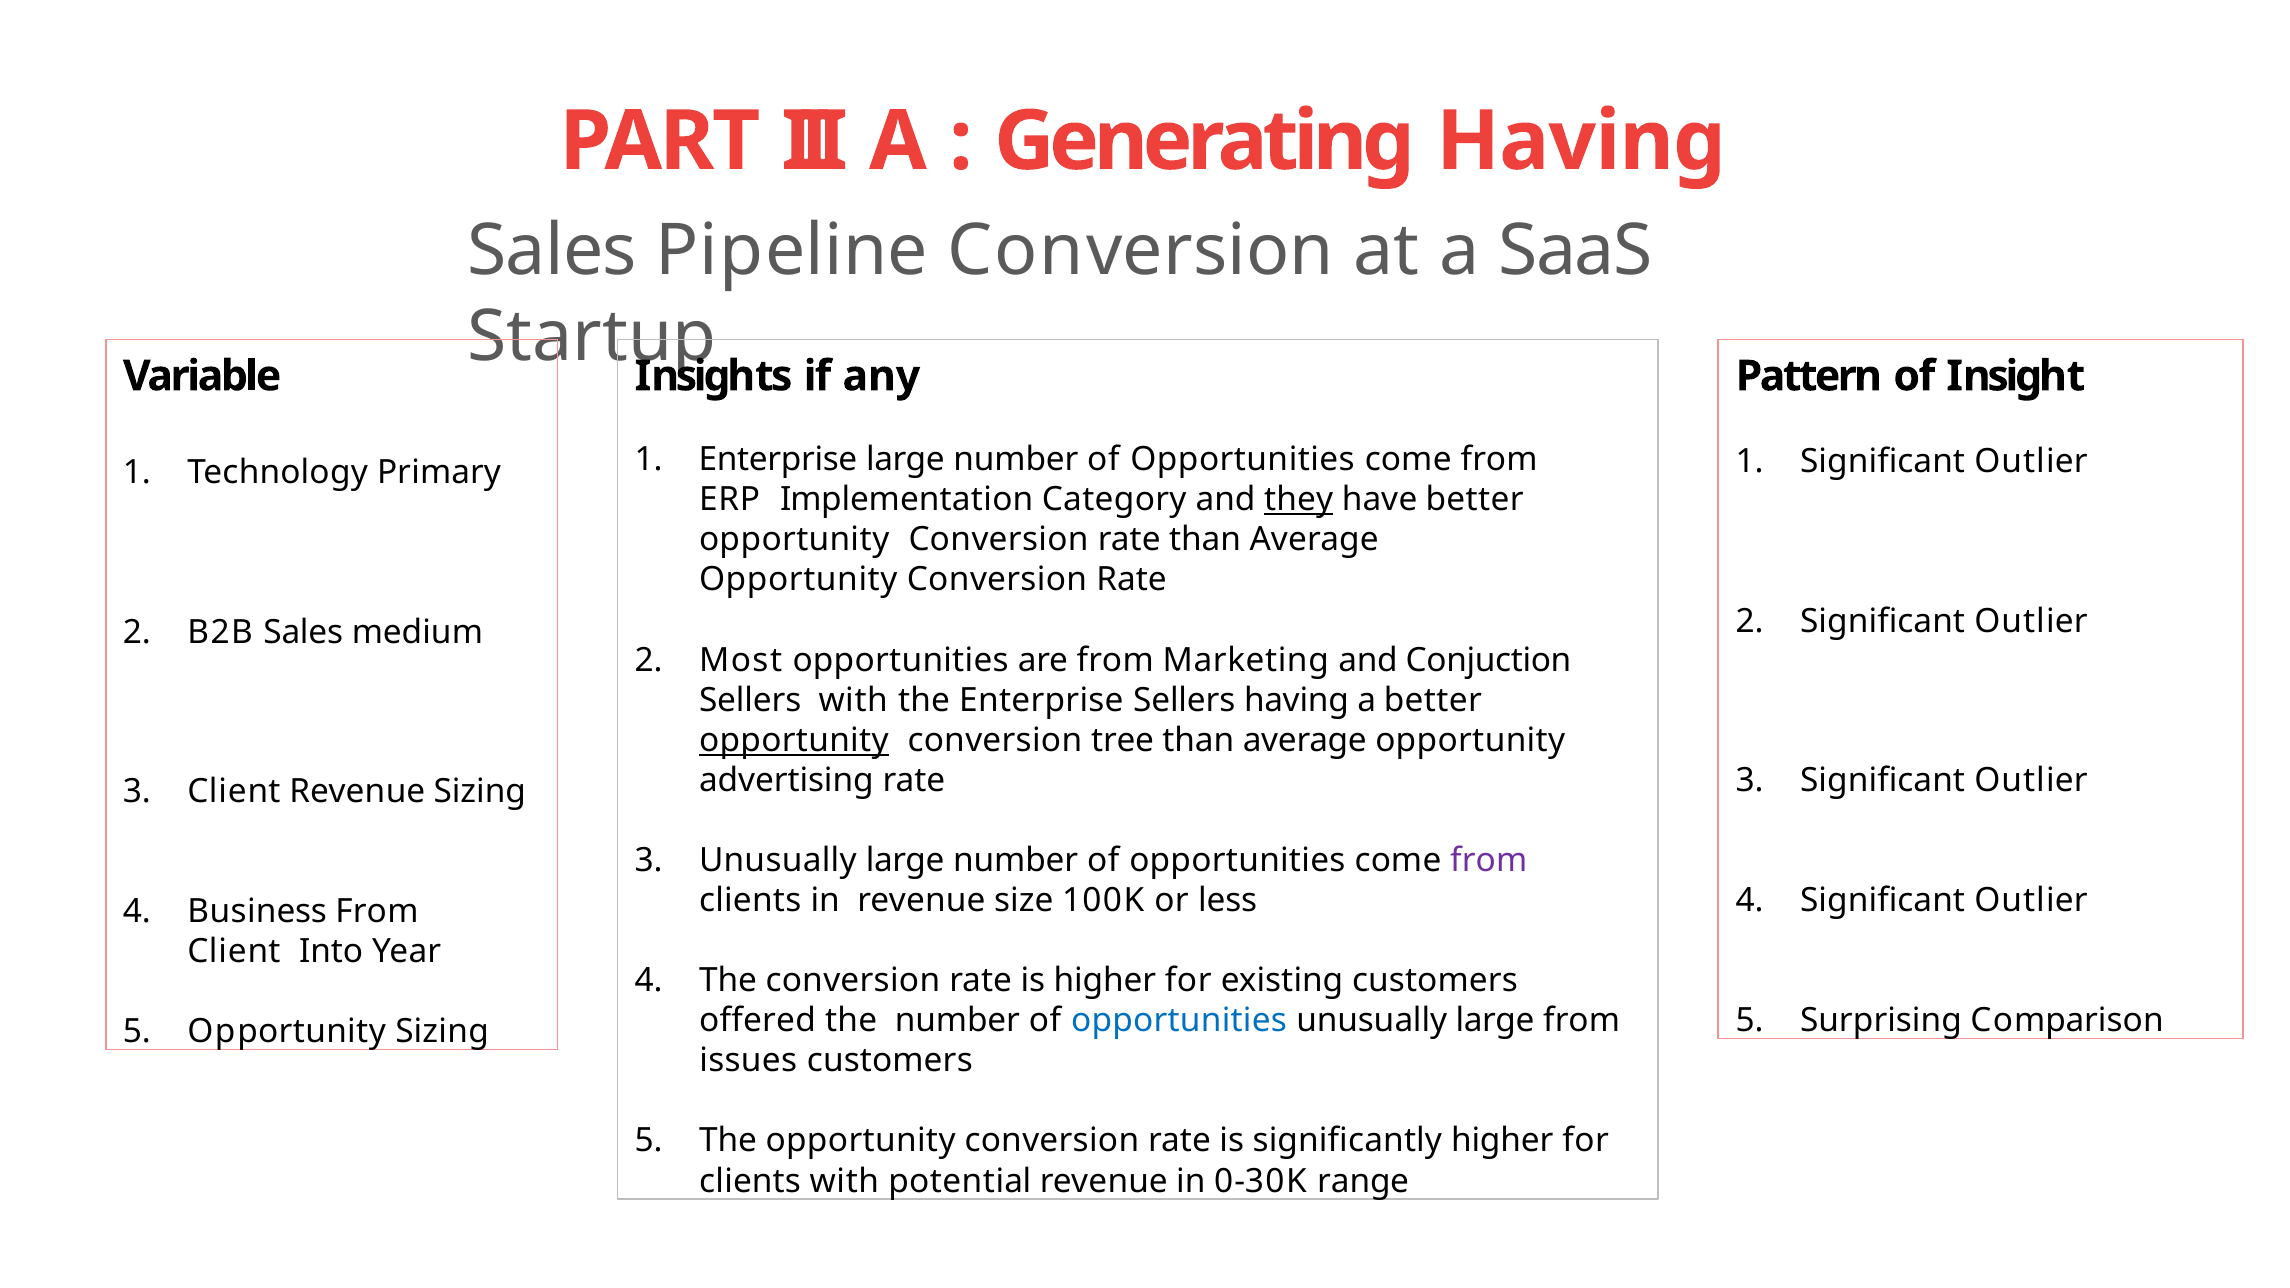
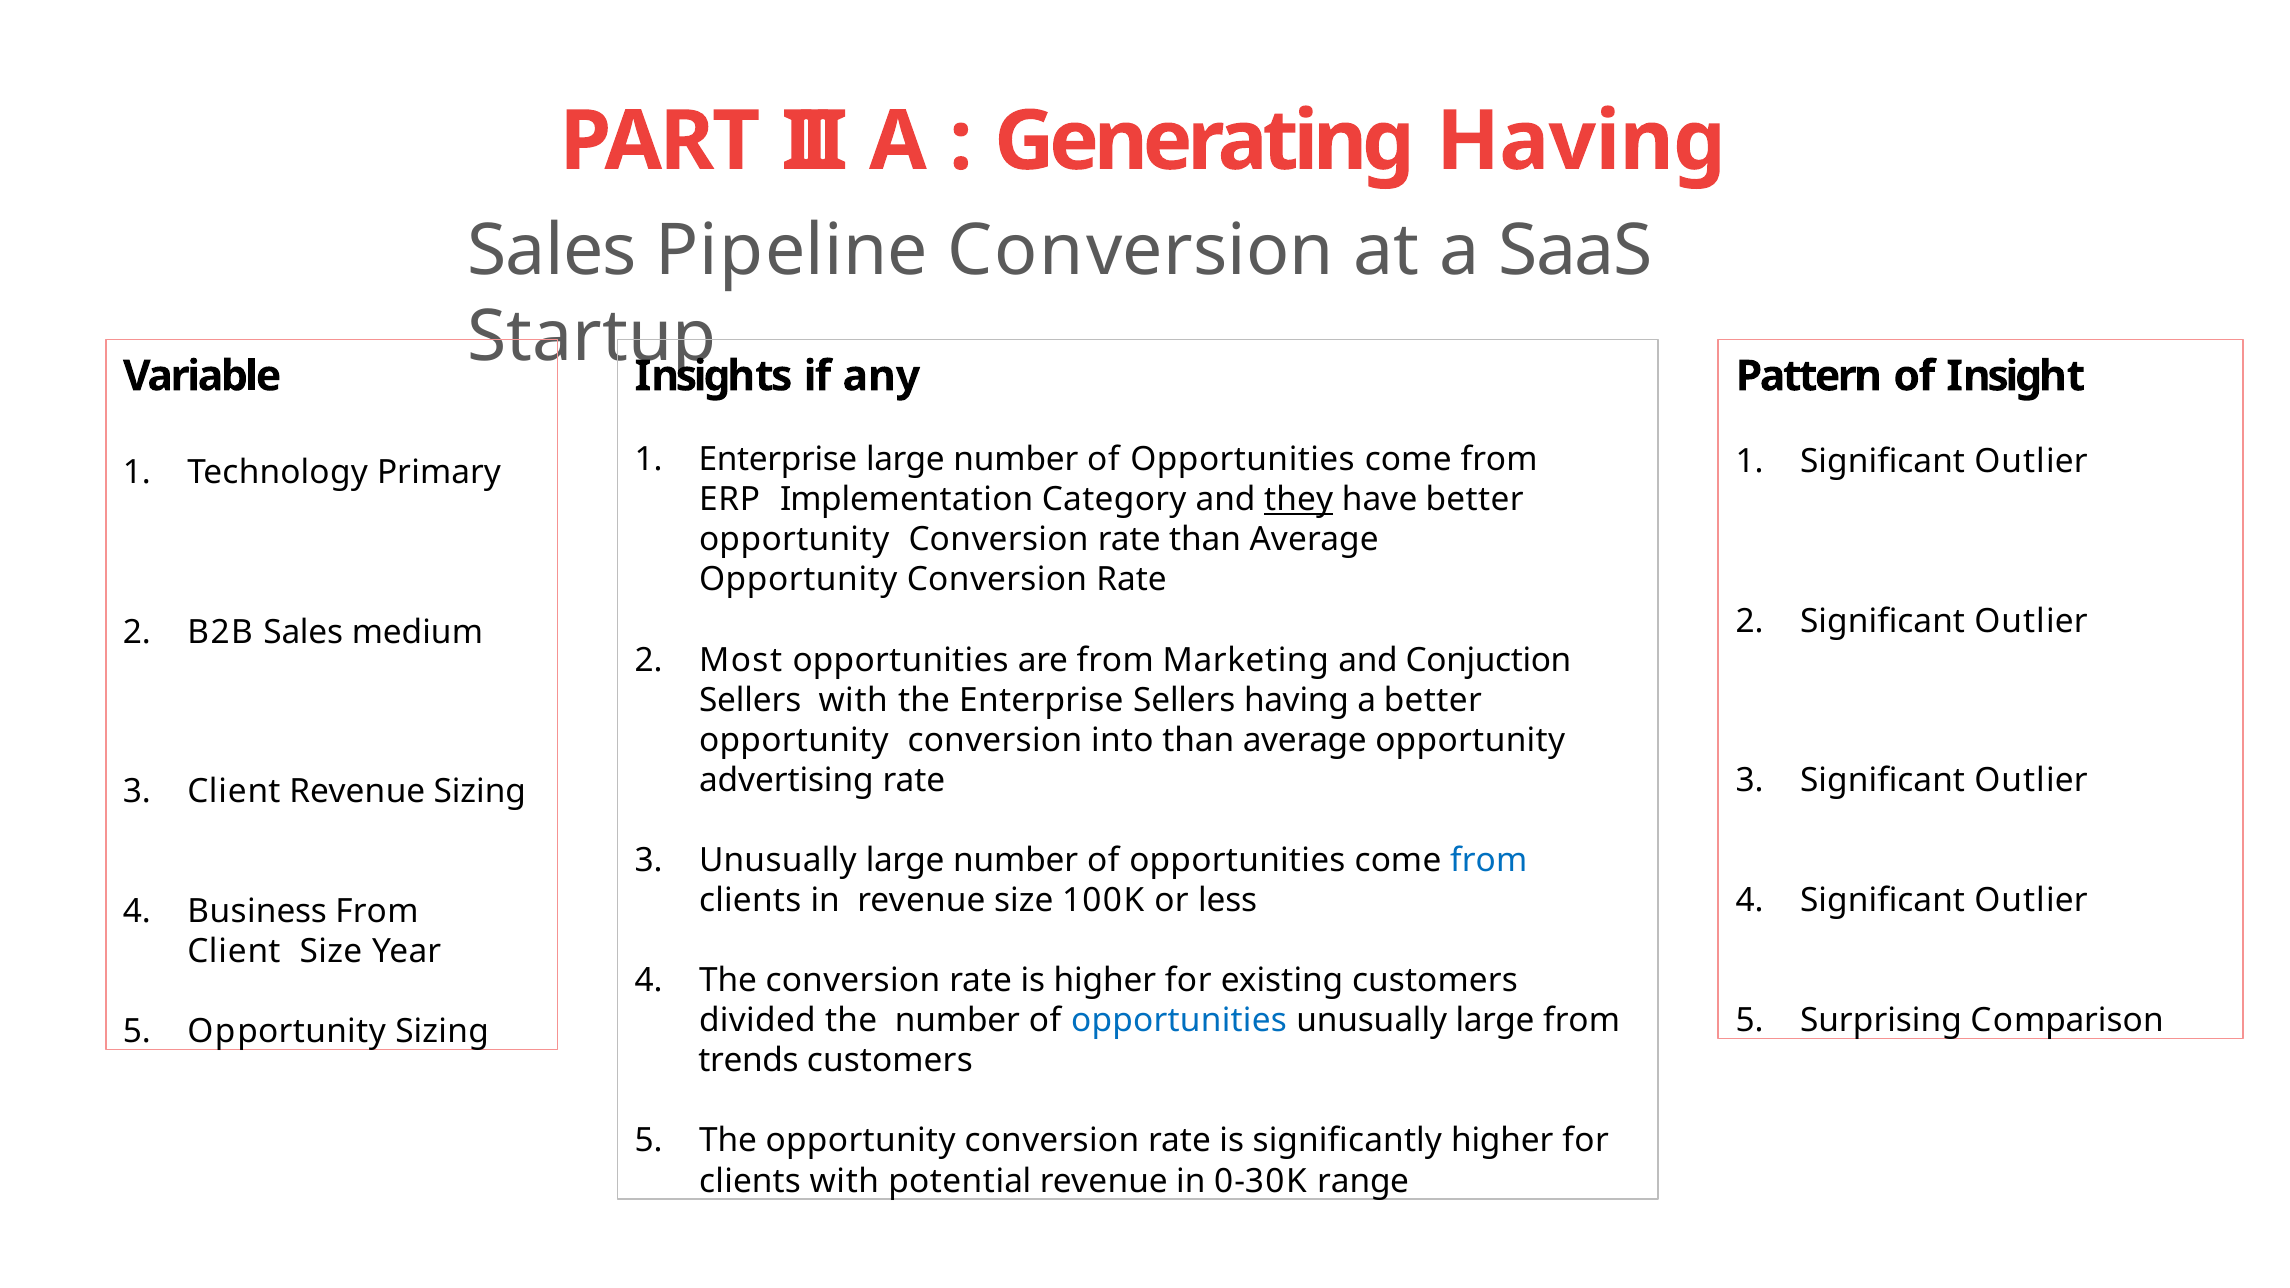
opportunity at (794, 741) underline: present -> none
tree: tree -> into
from at (1489, 861) colour: purple -> blue
Client Into: Into -> Size
offered: offered -> divided
issues: issues -> trends
